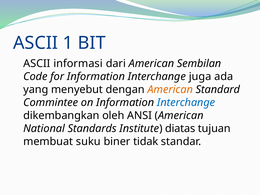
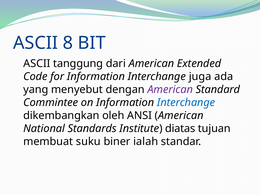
1: 1 -> 8
informasi: informasi -> tanggung
Sembilan: Sembilan -> Extended
American at (170, 90) colour: orange -> purple
tidak: tidak -> ialah
